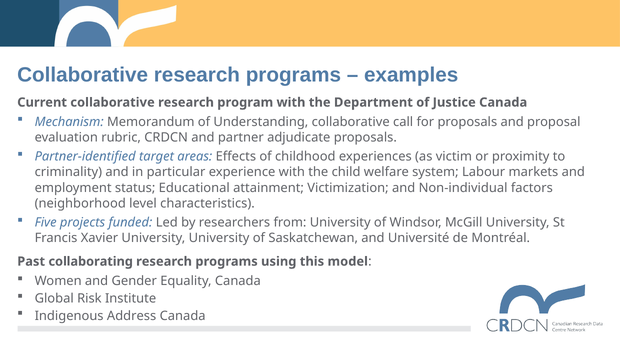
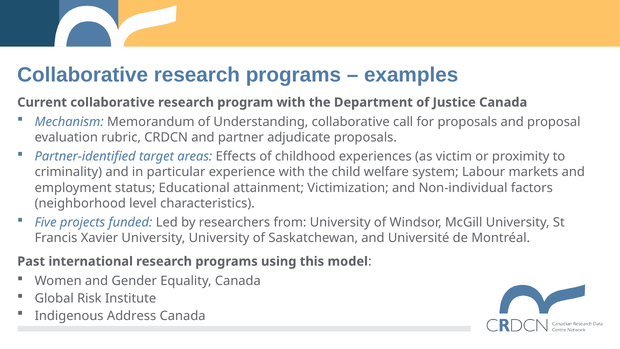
collaborating: collaborating -> international
